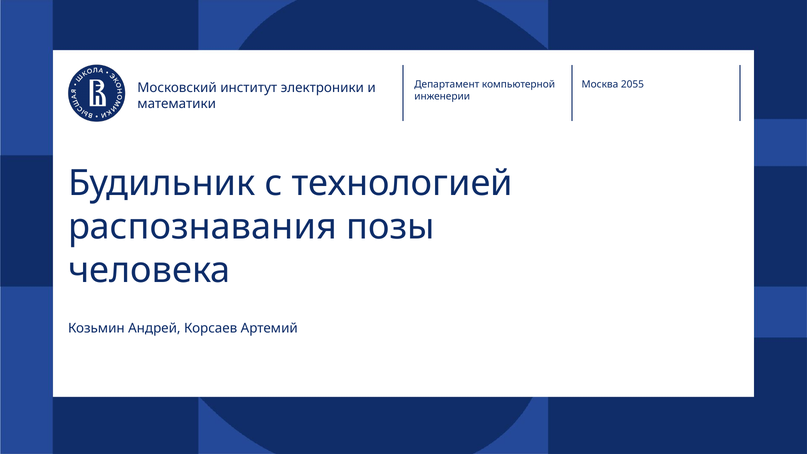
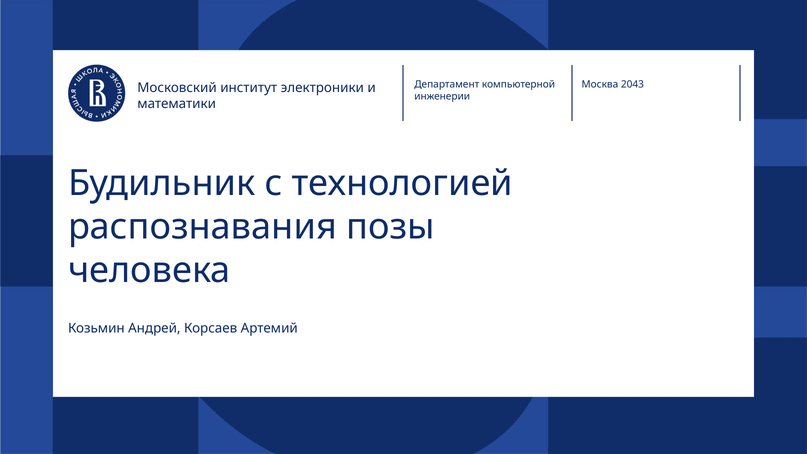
2055: 2055 -> 2043
